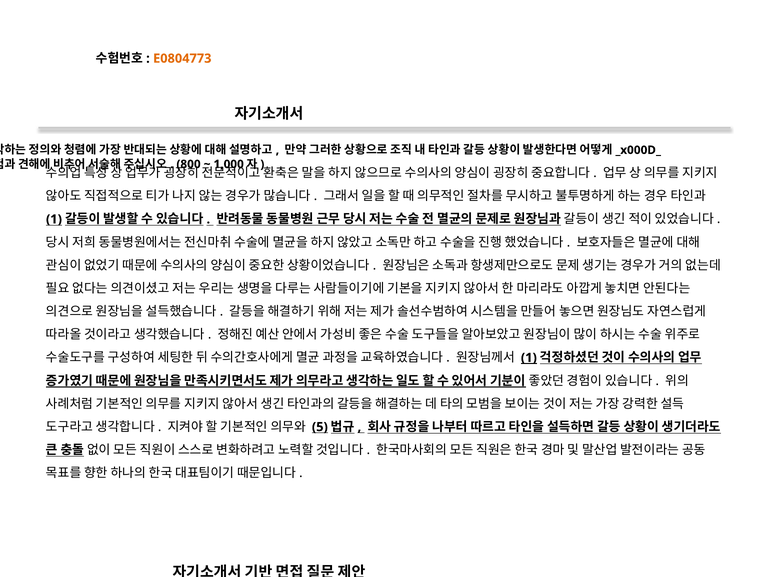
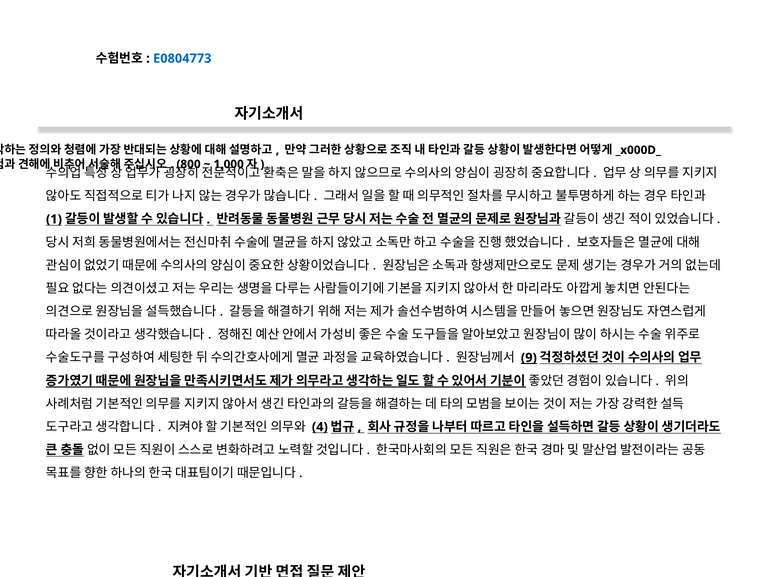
E0804773 colour: orange -> blue
1 at (529, 358): 1 -> 9
5: 5 -> 4
